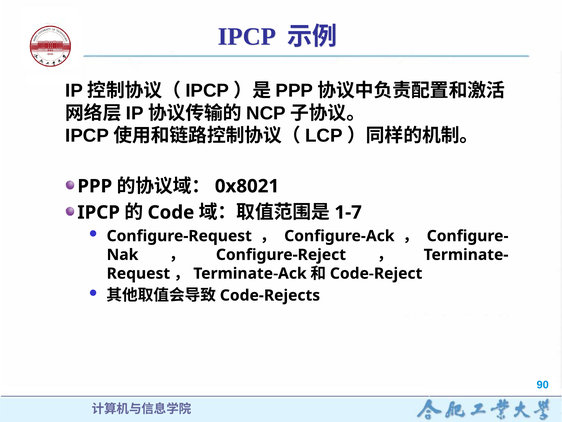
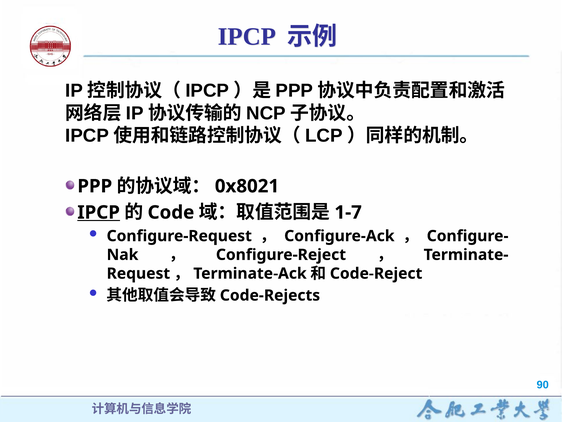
IPCP at (99, 212) underline: none -> present
